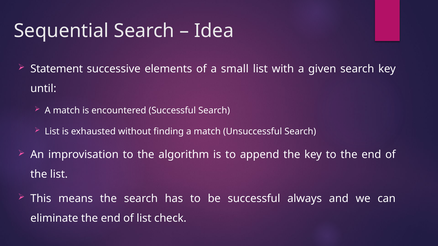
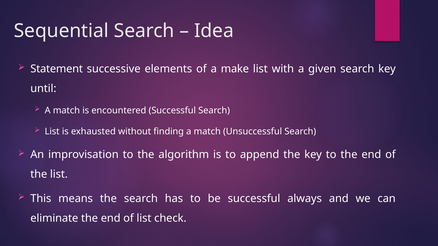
small: small -> make
